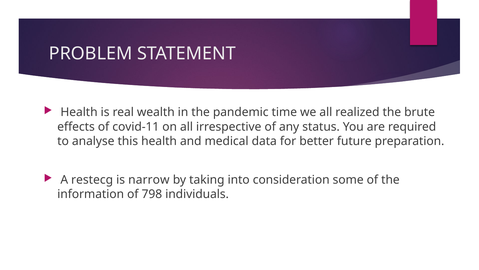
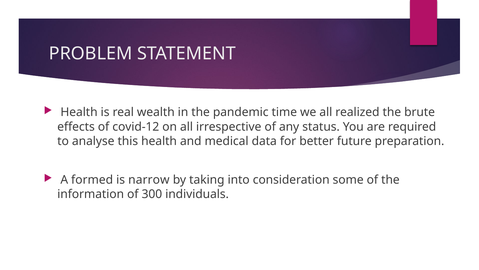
covid-11: covid-11 -> covid-12
restecg: restecg -> formed
798: 798 -> 300
